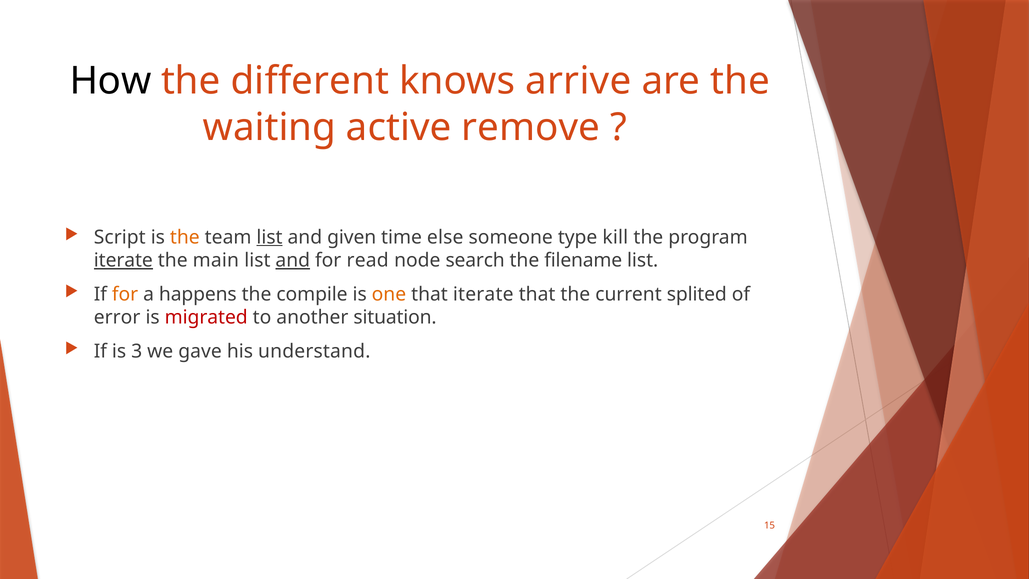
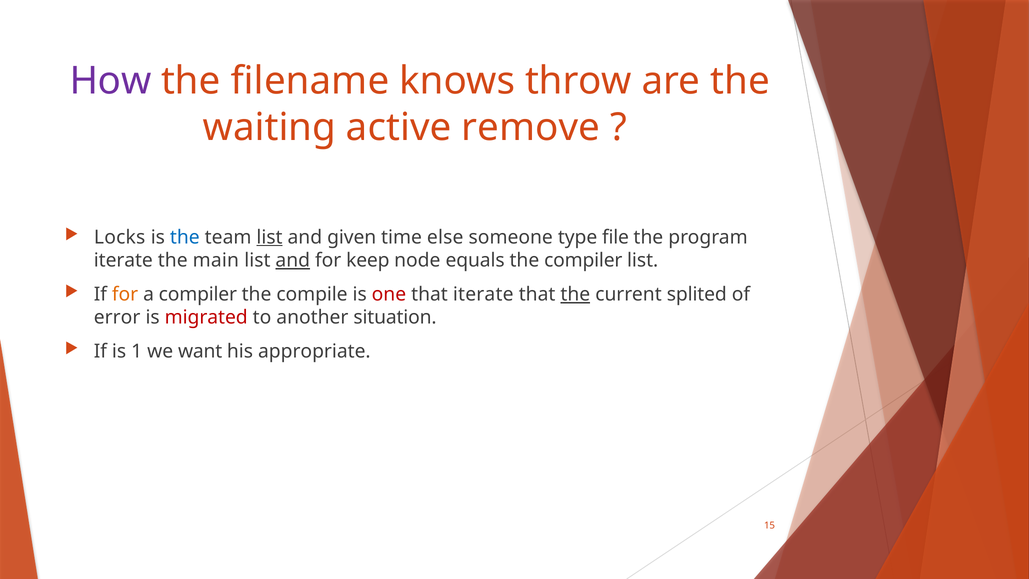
How colour: black -> purple
different: different -> filename
arrive: arrive -> throw
Script: Script -> Locks
the at (185, 237) colour: orange -> blue
kill: kill -> file
iterate at (123, 260) underline: present -> none
read: read -> keep
search: search -> equals
the filename: filename -> compiler
a happens: happens -> compiler
one colour: orange -> red
the at (575, 294) underline: none -> present
3: 3 -> 1
gave: gave -> want
understand: understand -> appropriate
